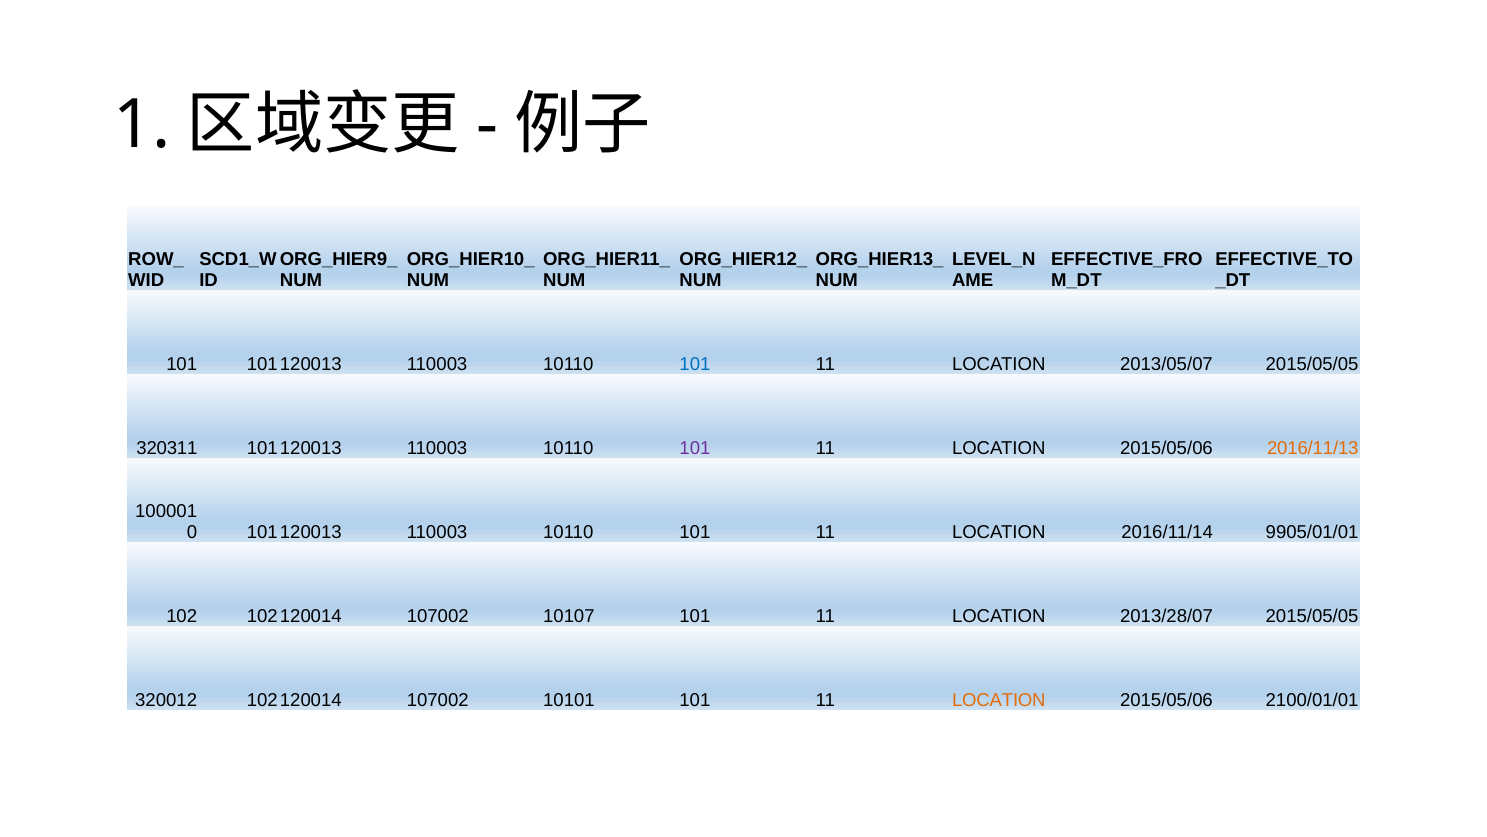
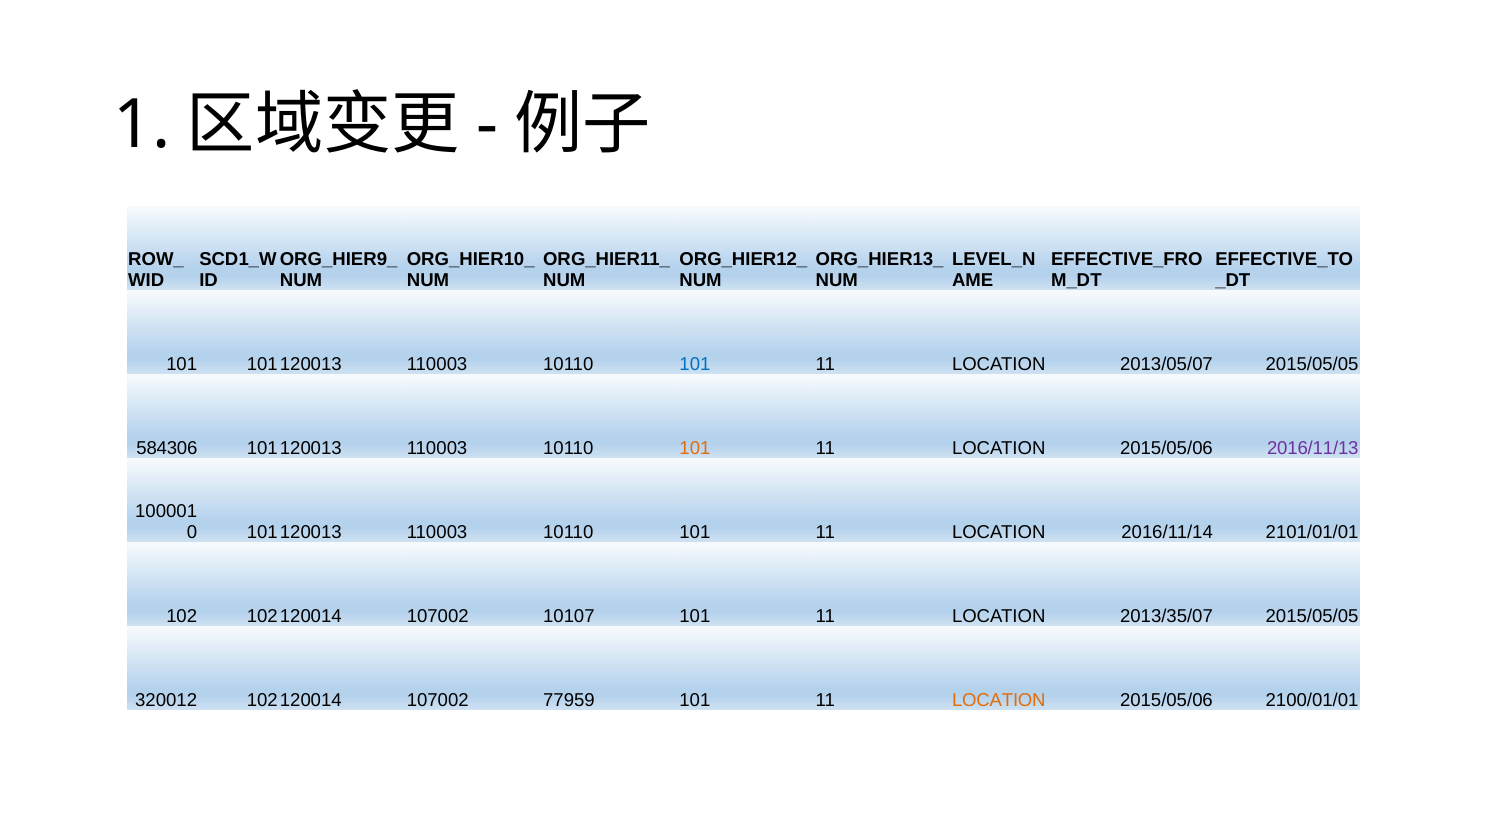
320311: 320311 -> 584306
101 at (695, 448) colour: purple -> orange
2016/11/13 colour: orange -> purple
9905/01/01: 9905/01/01 -> 2101/01/01
2013/28/07: 2013/28/07 -> 2013/35/07
10101: 10101 -> 77959
